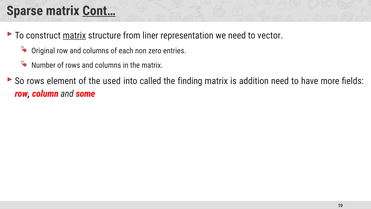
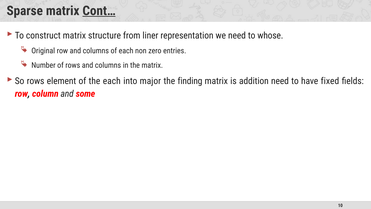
matrix at (74, 35) underline: present -> none
vector: vector -> whose
the used: used -> each
called: called -> major
more: more -> fixed
